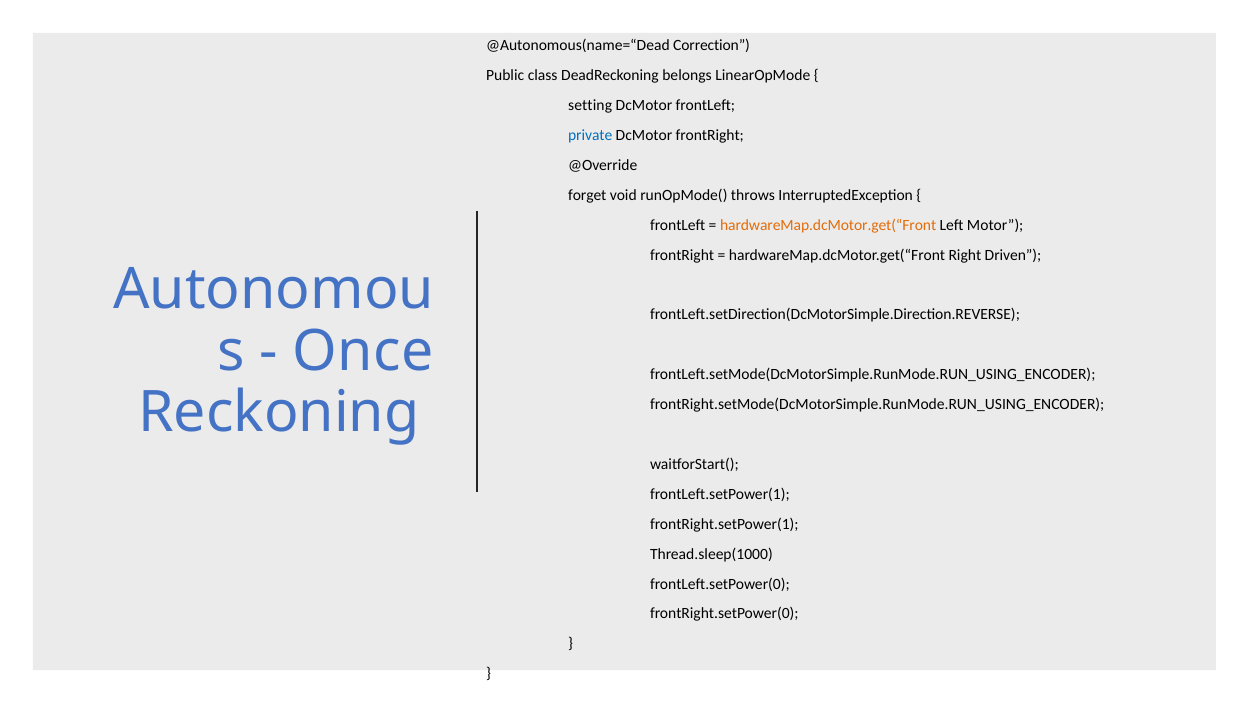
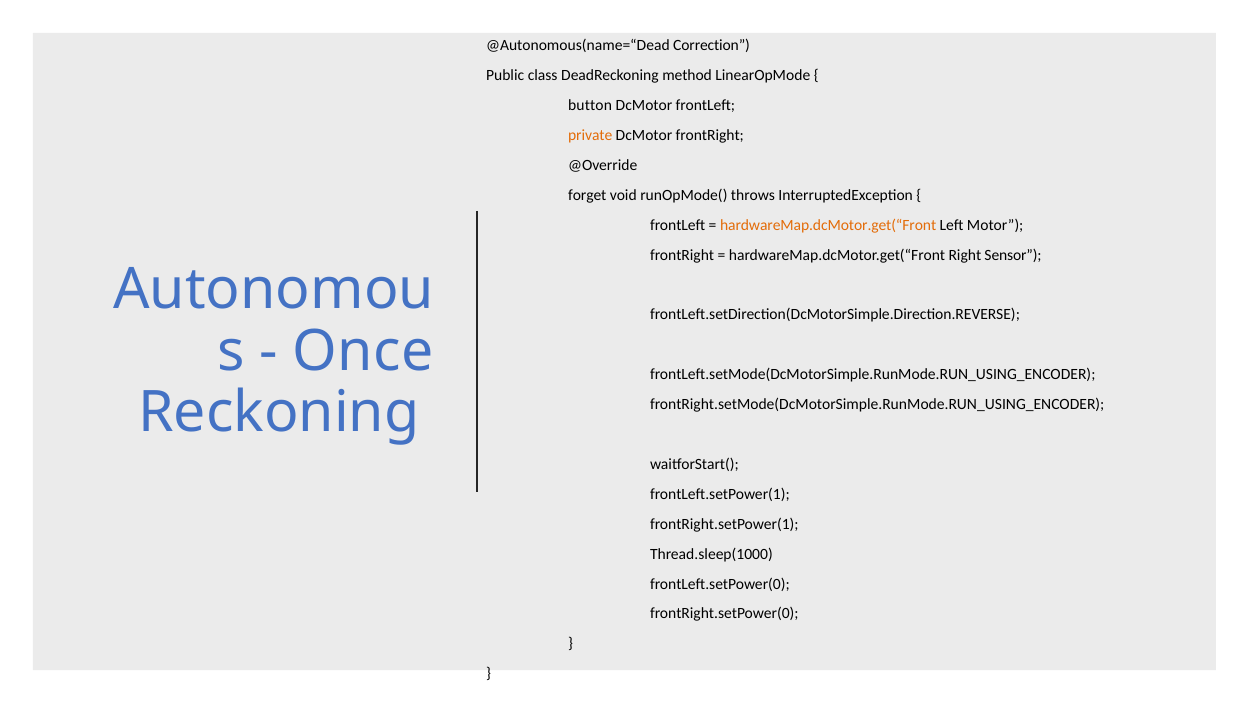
belongs: belongs -> method
setting: setting -> button
private colour: blue -> orange
Driven: Driven -> Sensor
